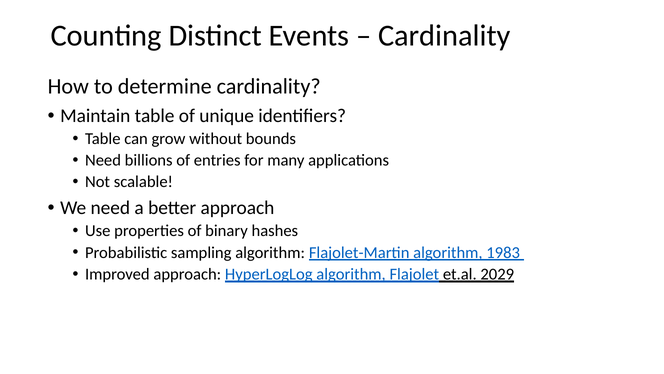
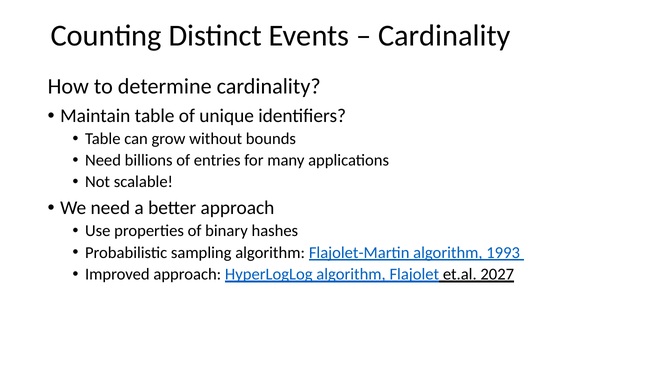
1983: 1983 -> 1993
2029: 2029 -> 2027
